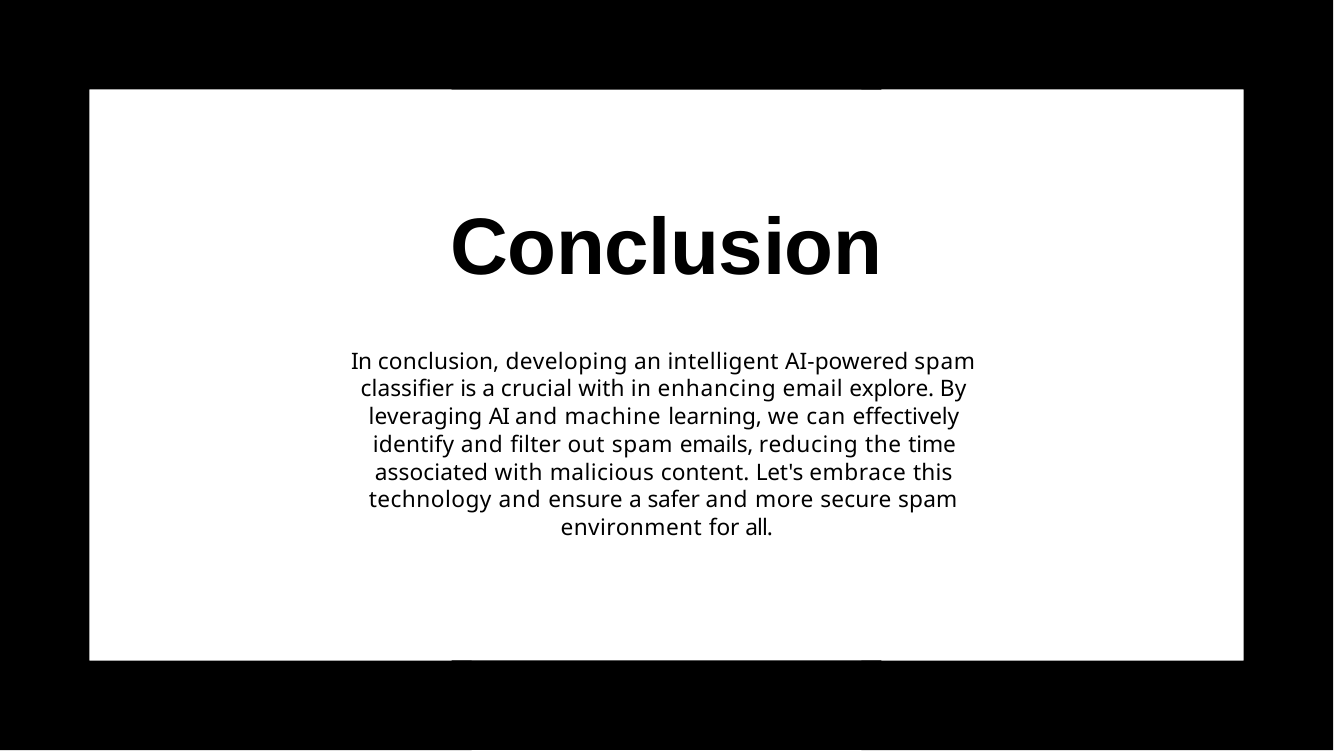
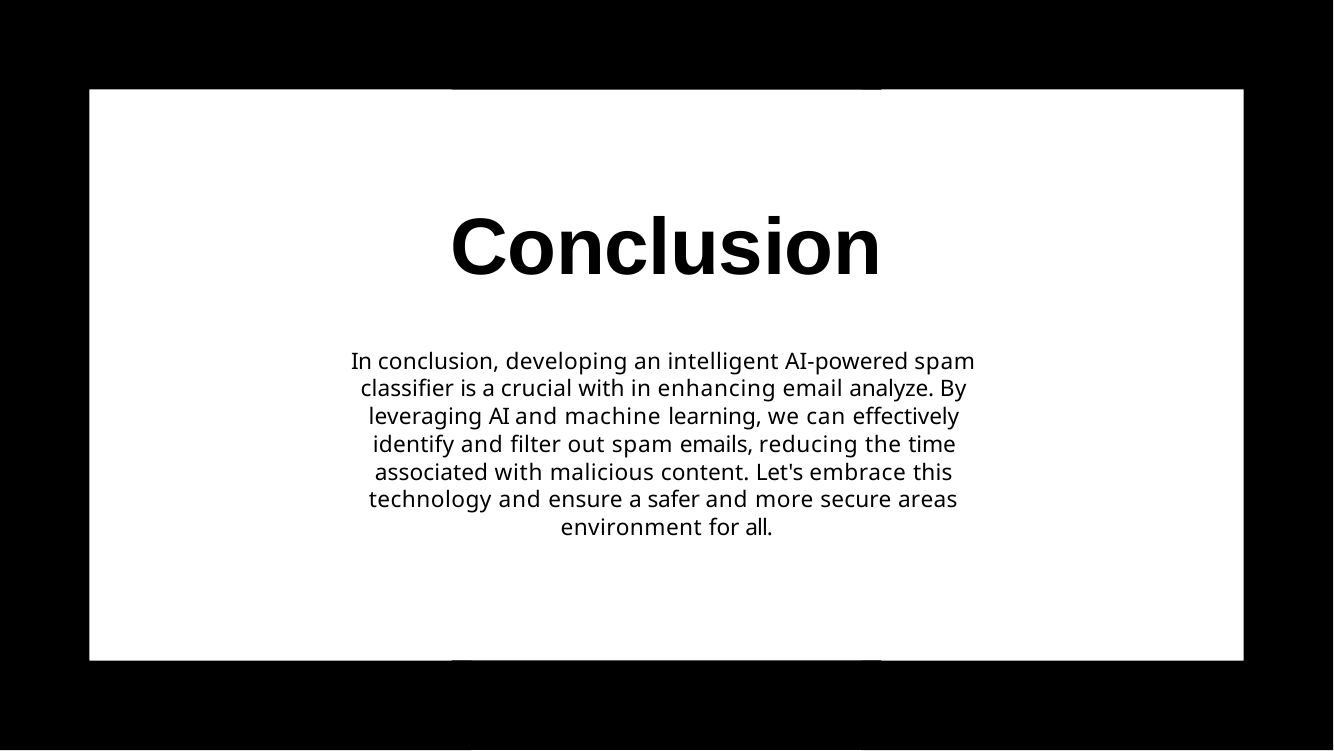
explore: explore -> analyze
secure spam: spam -> areas
